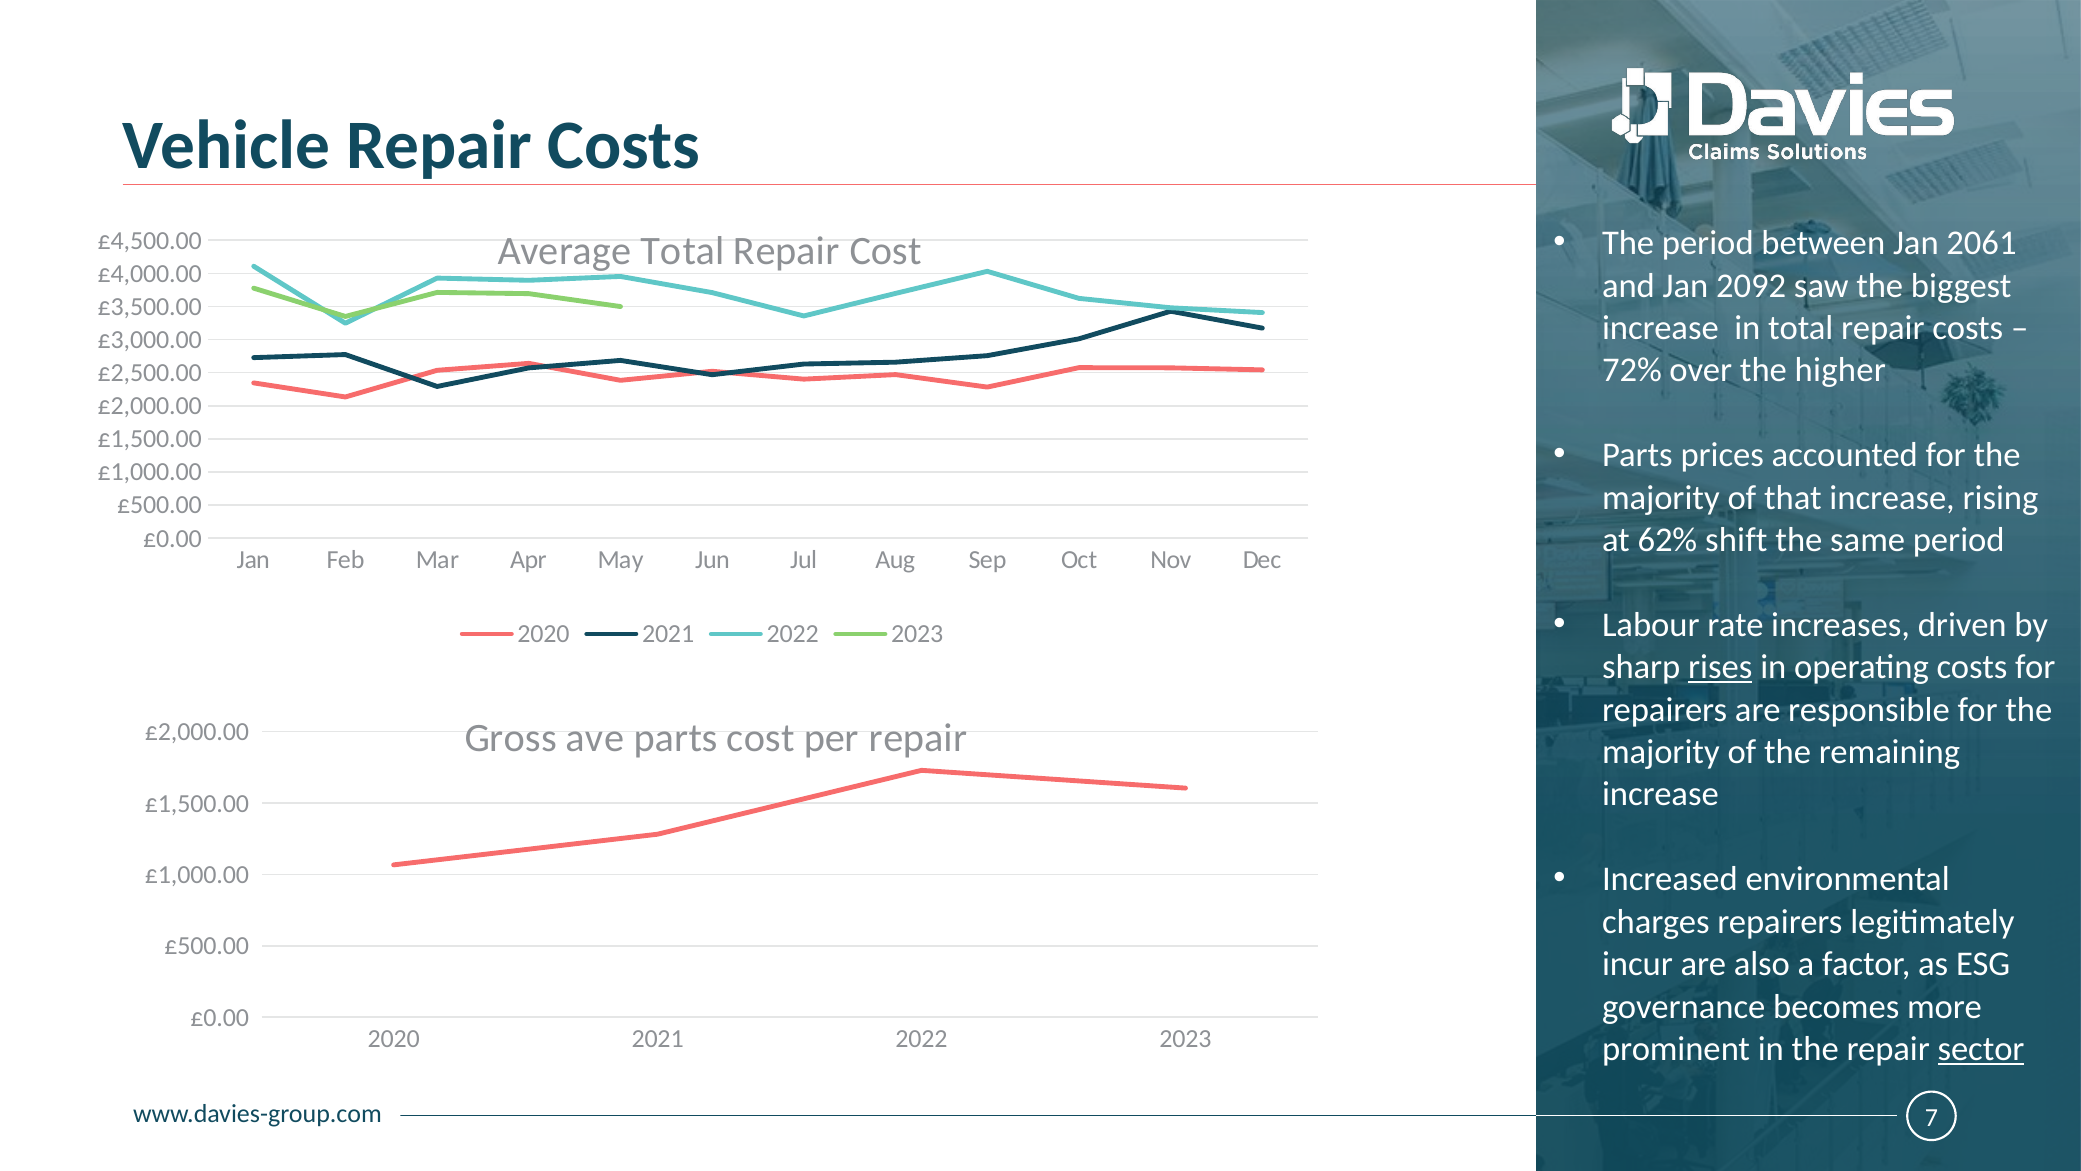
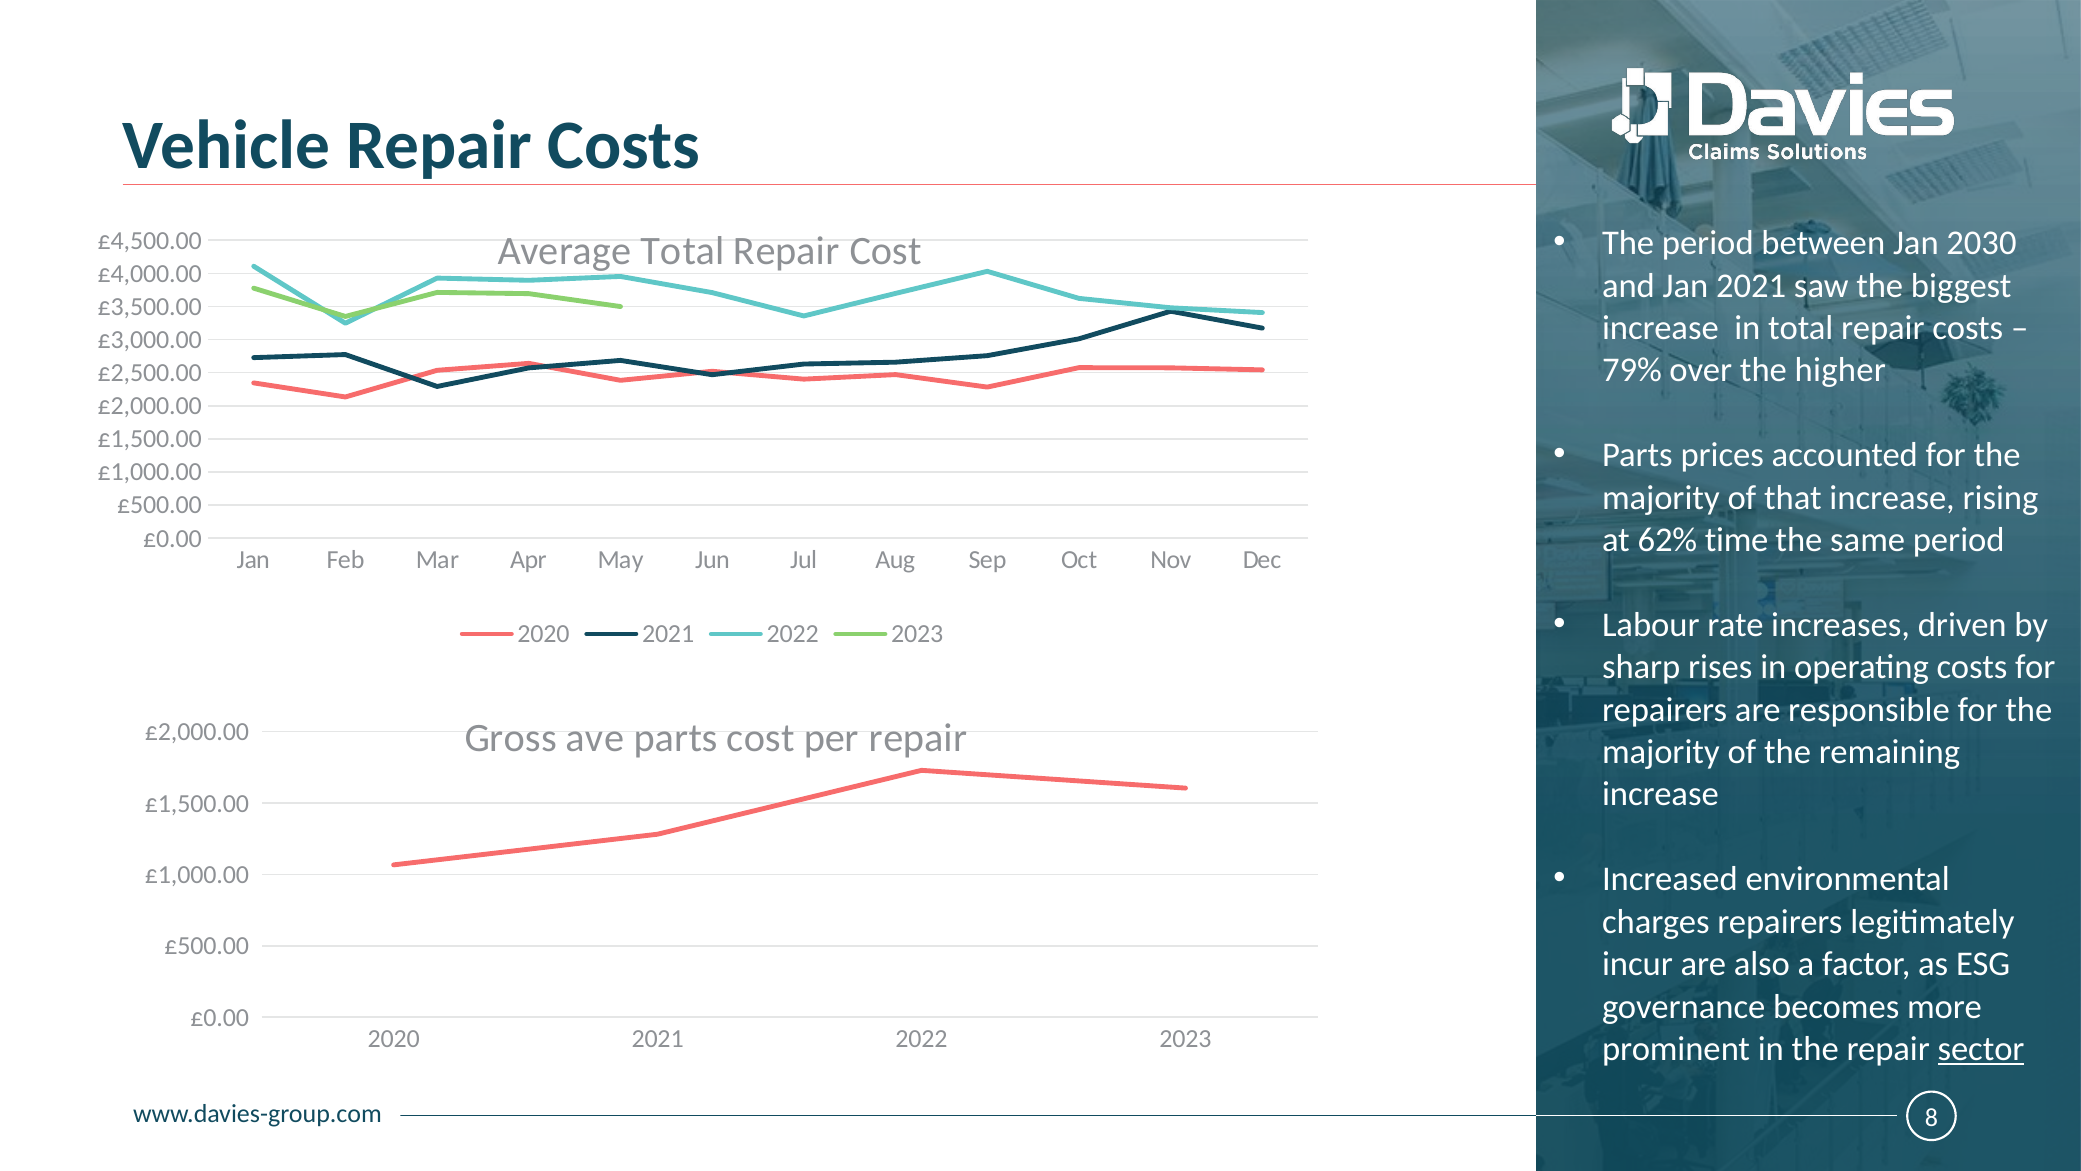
2061: 2061 -> 2030
Jan 2092: 2092 -> 2021
72%: 72% -> 79%
shift: shift -> time
rises underline: present -> none
7: 7 -> 8
